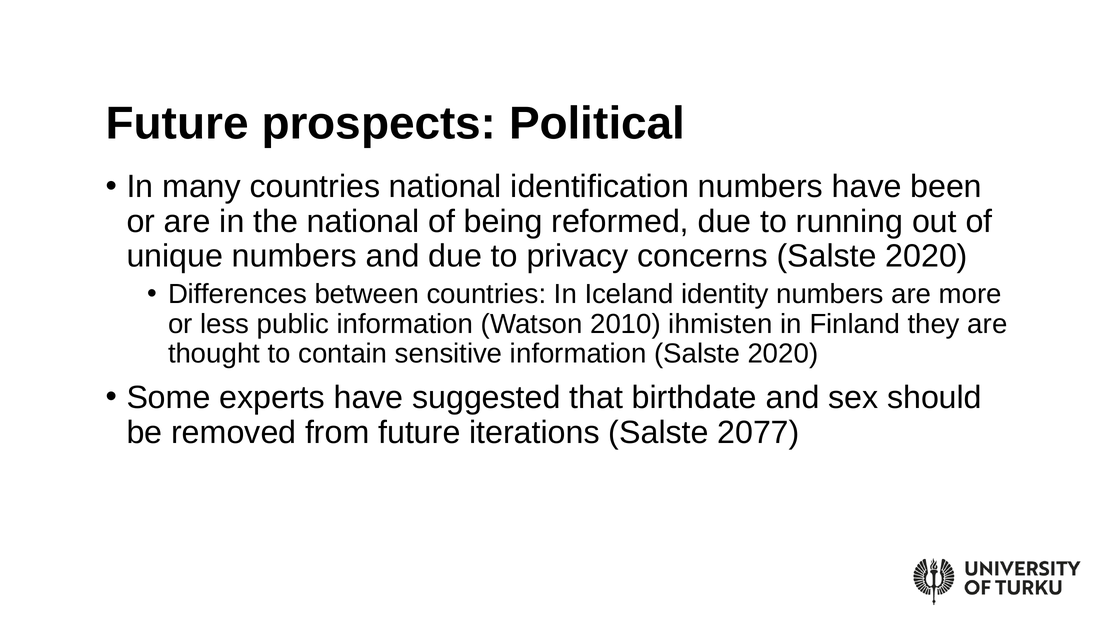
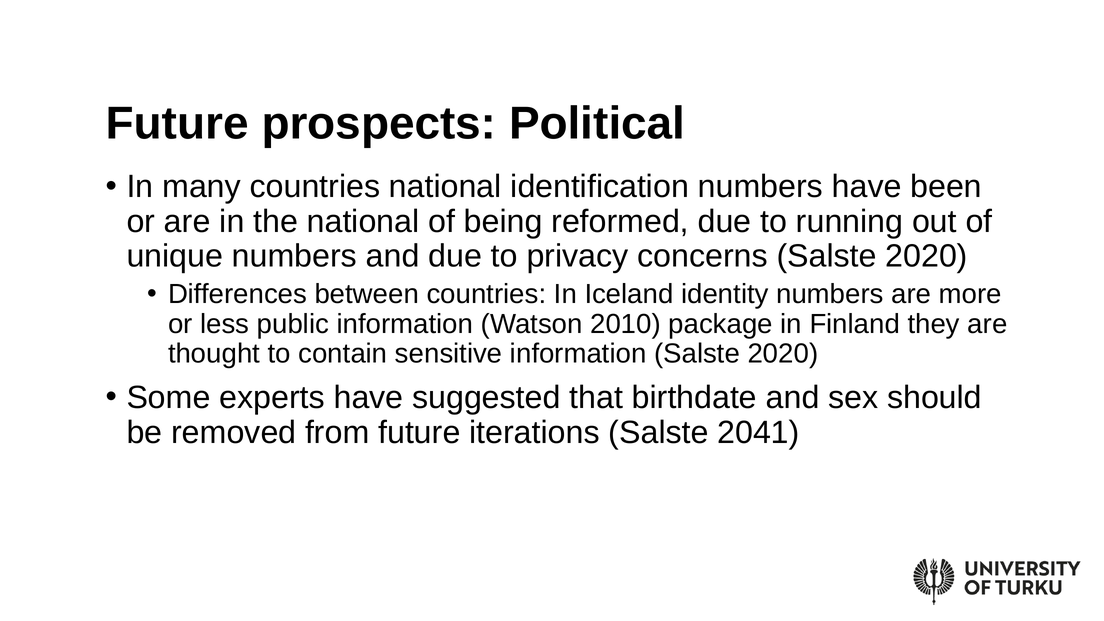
ihmisten: ihmisten -> package
2077: 2077 -> 2041
